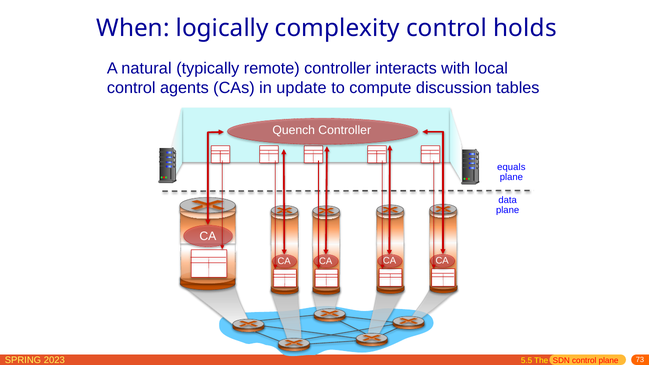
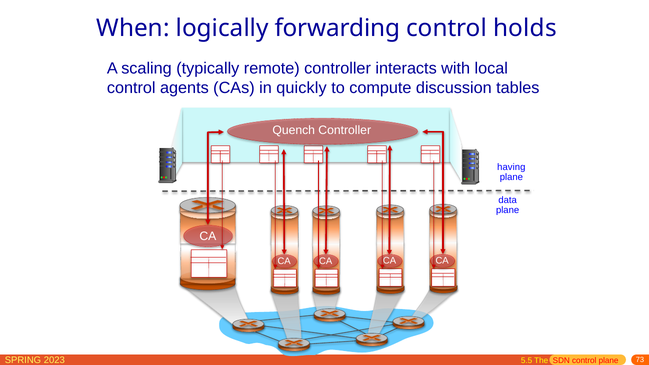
complexity: complexity -> forwarding
natural: natural -> scaling
update: update -> quickly
equals: equals -> having
